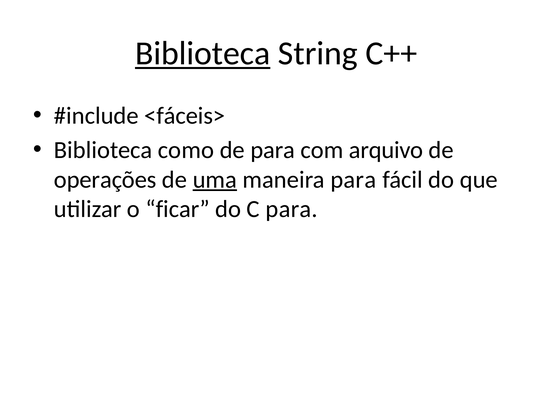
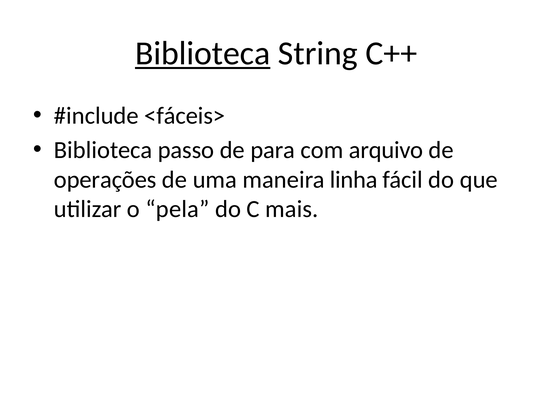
como: como -> passo
uma underline: present -> none
maneira para: para -> linha
ficar: ficar -> pela
C para: para -> mais
